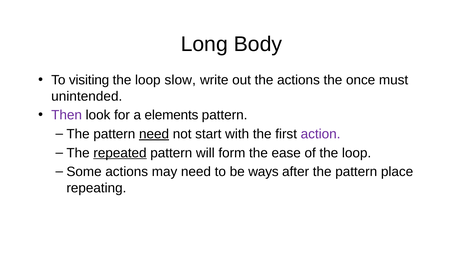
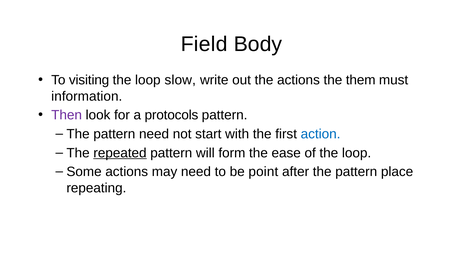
Long: Long -> Field
once: once -> them
unintended: unintended -> information
elements: elements -> protocols
need at (154, 134) underline: present -> none
action colour: purple -> blue
ways: ways -> point
